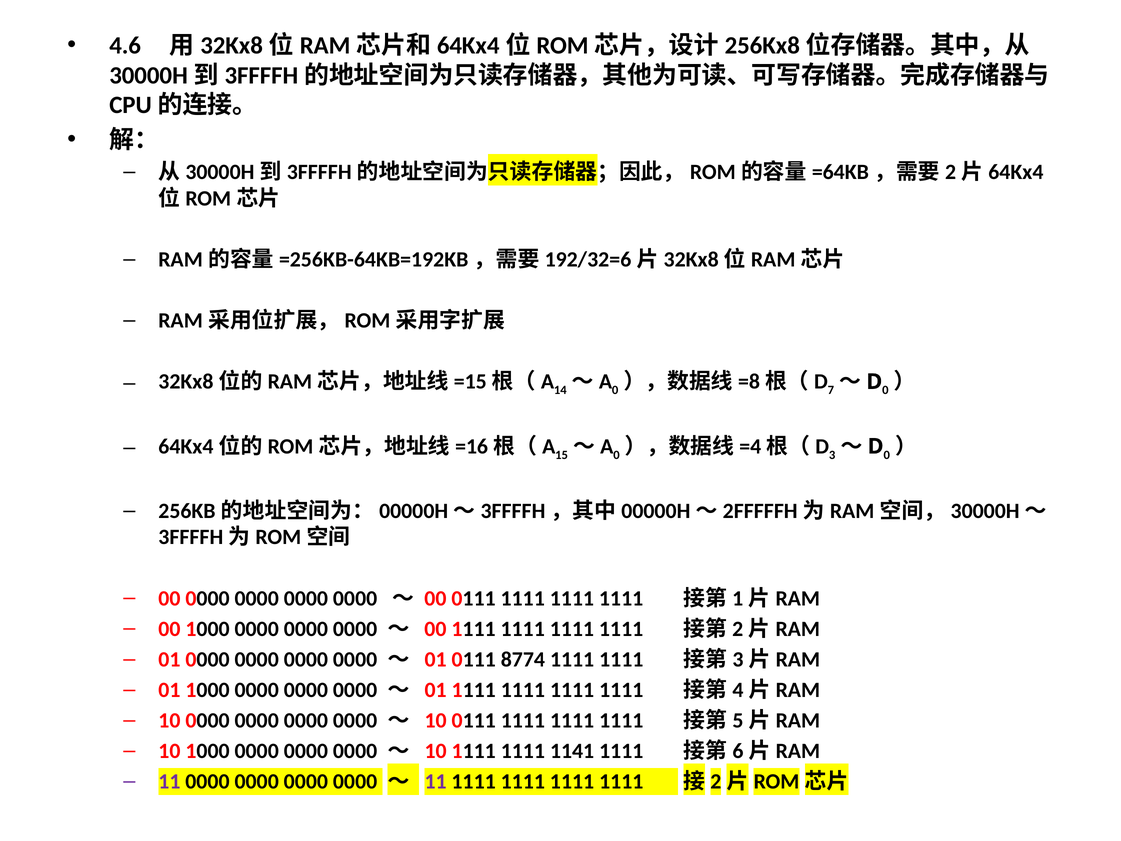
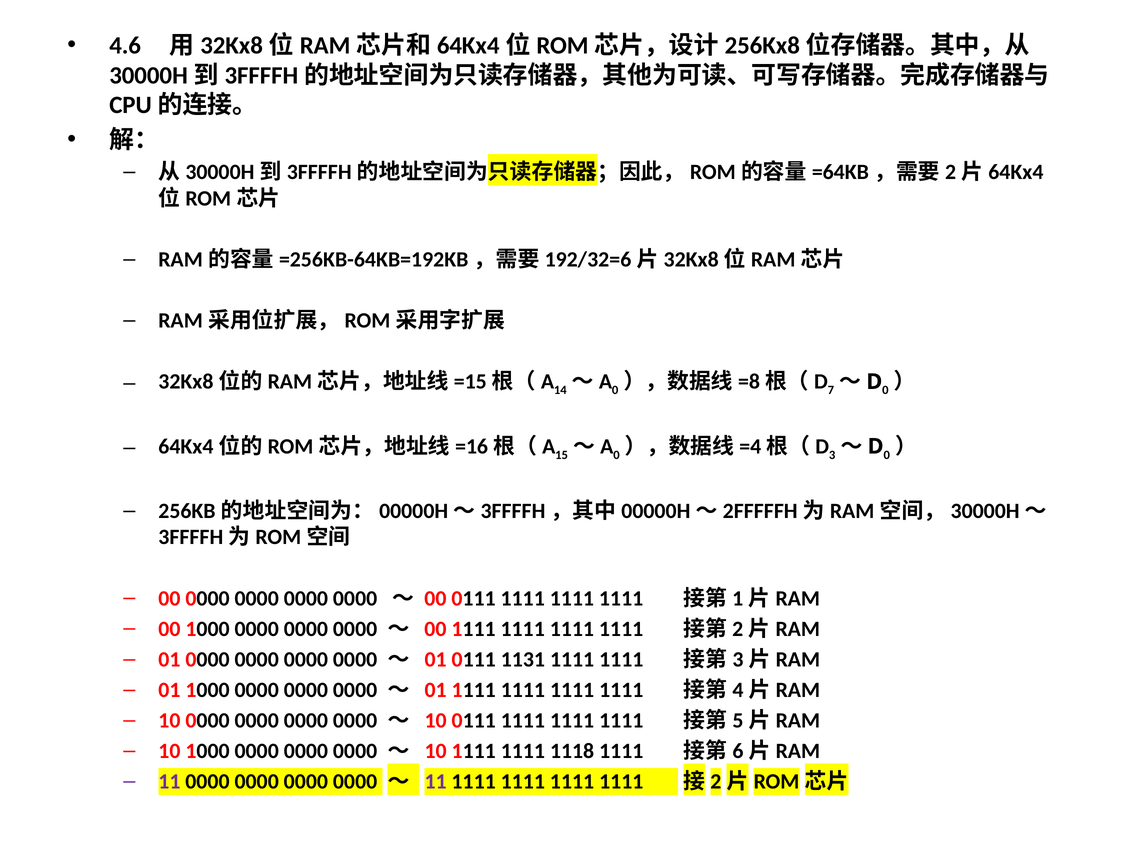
8774: 8774 -> 1131
1141: 1141 -> 1118
